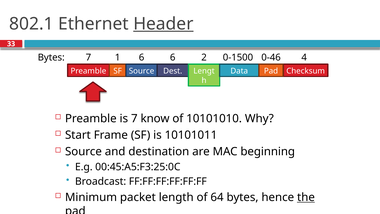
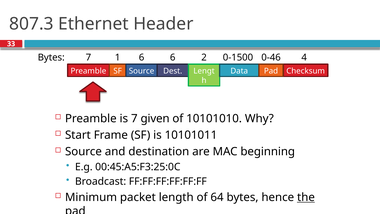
802.1: 802.1 -> 807.3
Header underline: present -> none
know: know -> given
